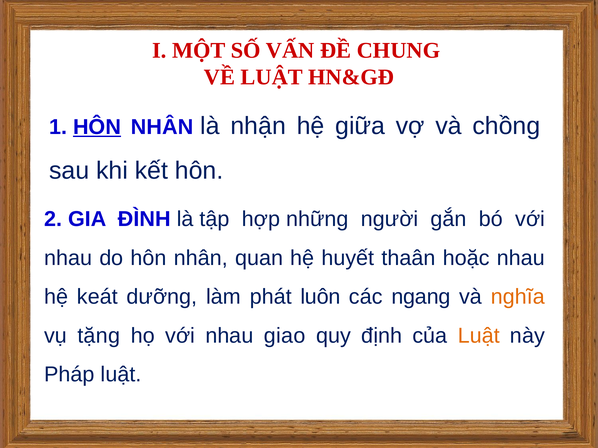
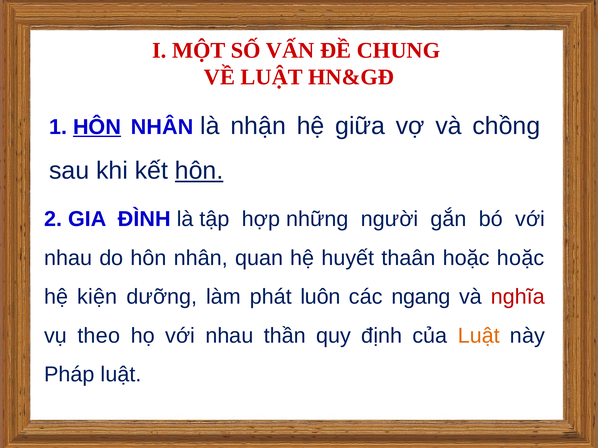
hôn at (199, 171) underline: none -> present
hoặc nhau: nhau -> hoặc
keát: keát -> kiện
nghĩa colour: orange -> red
tặng: tặng -> theo
giao: giao -> thần
